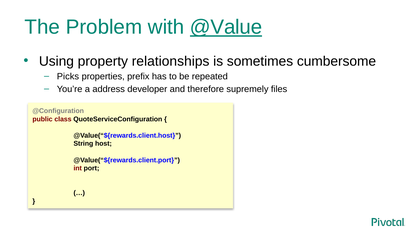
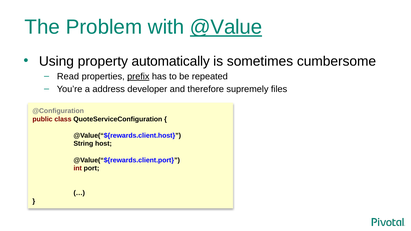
relationships: relationships -> automatically
Picks: Picks -> Read
prefix underline: none -> present
